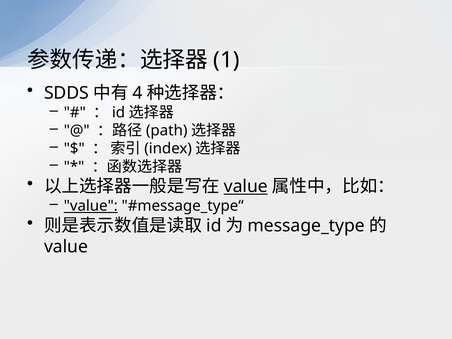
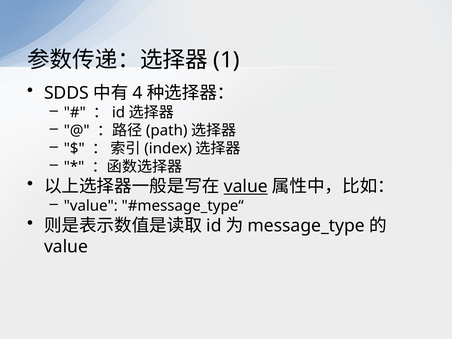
value at (91, 206) underline: present -> none
